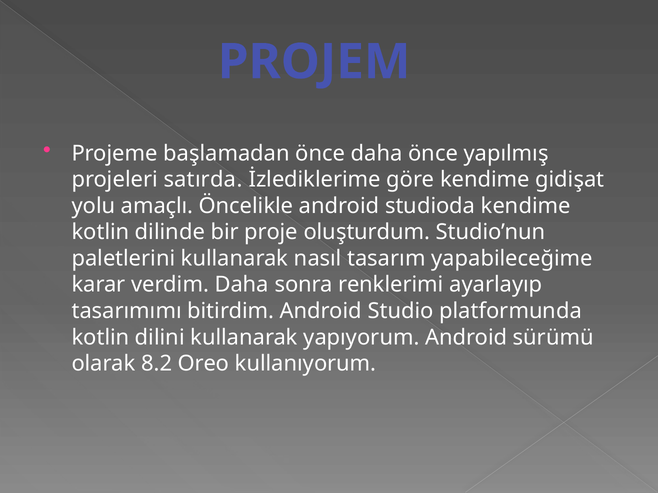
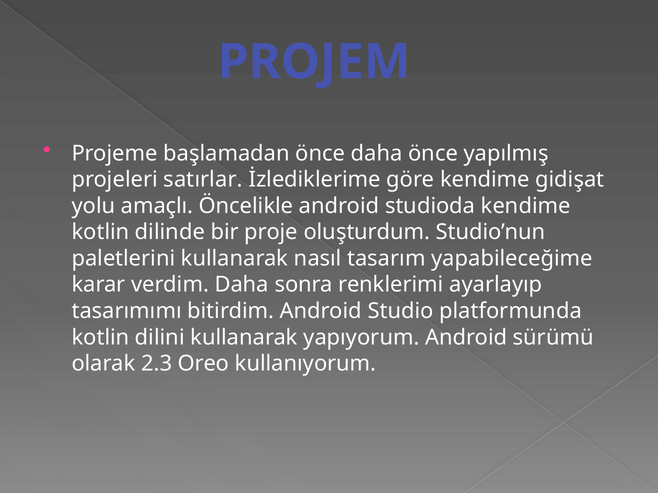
satırda: satırda -> satırlar
8.2: 8.2 -> 2.3
